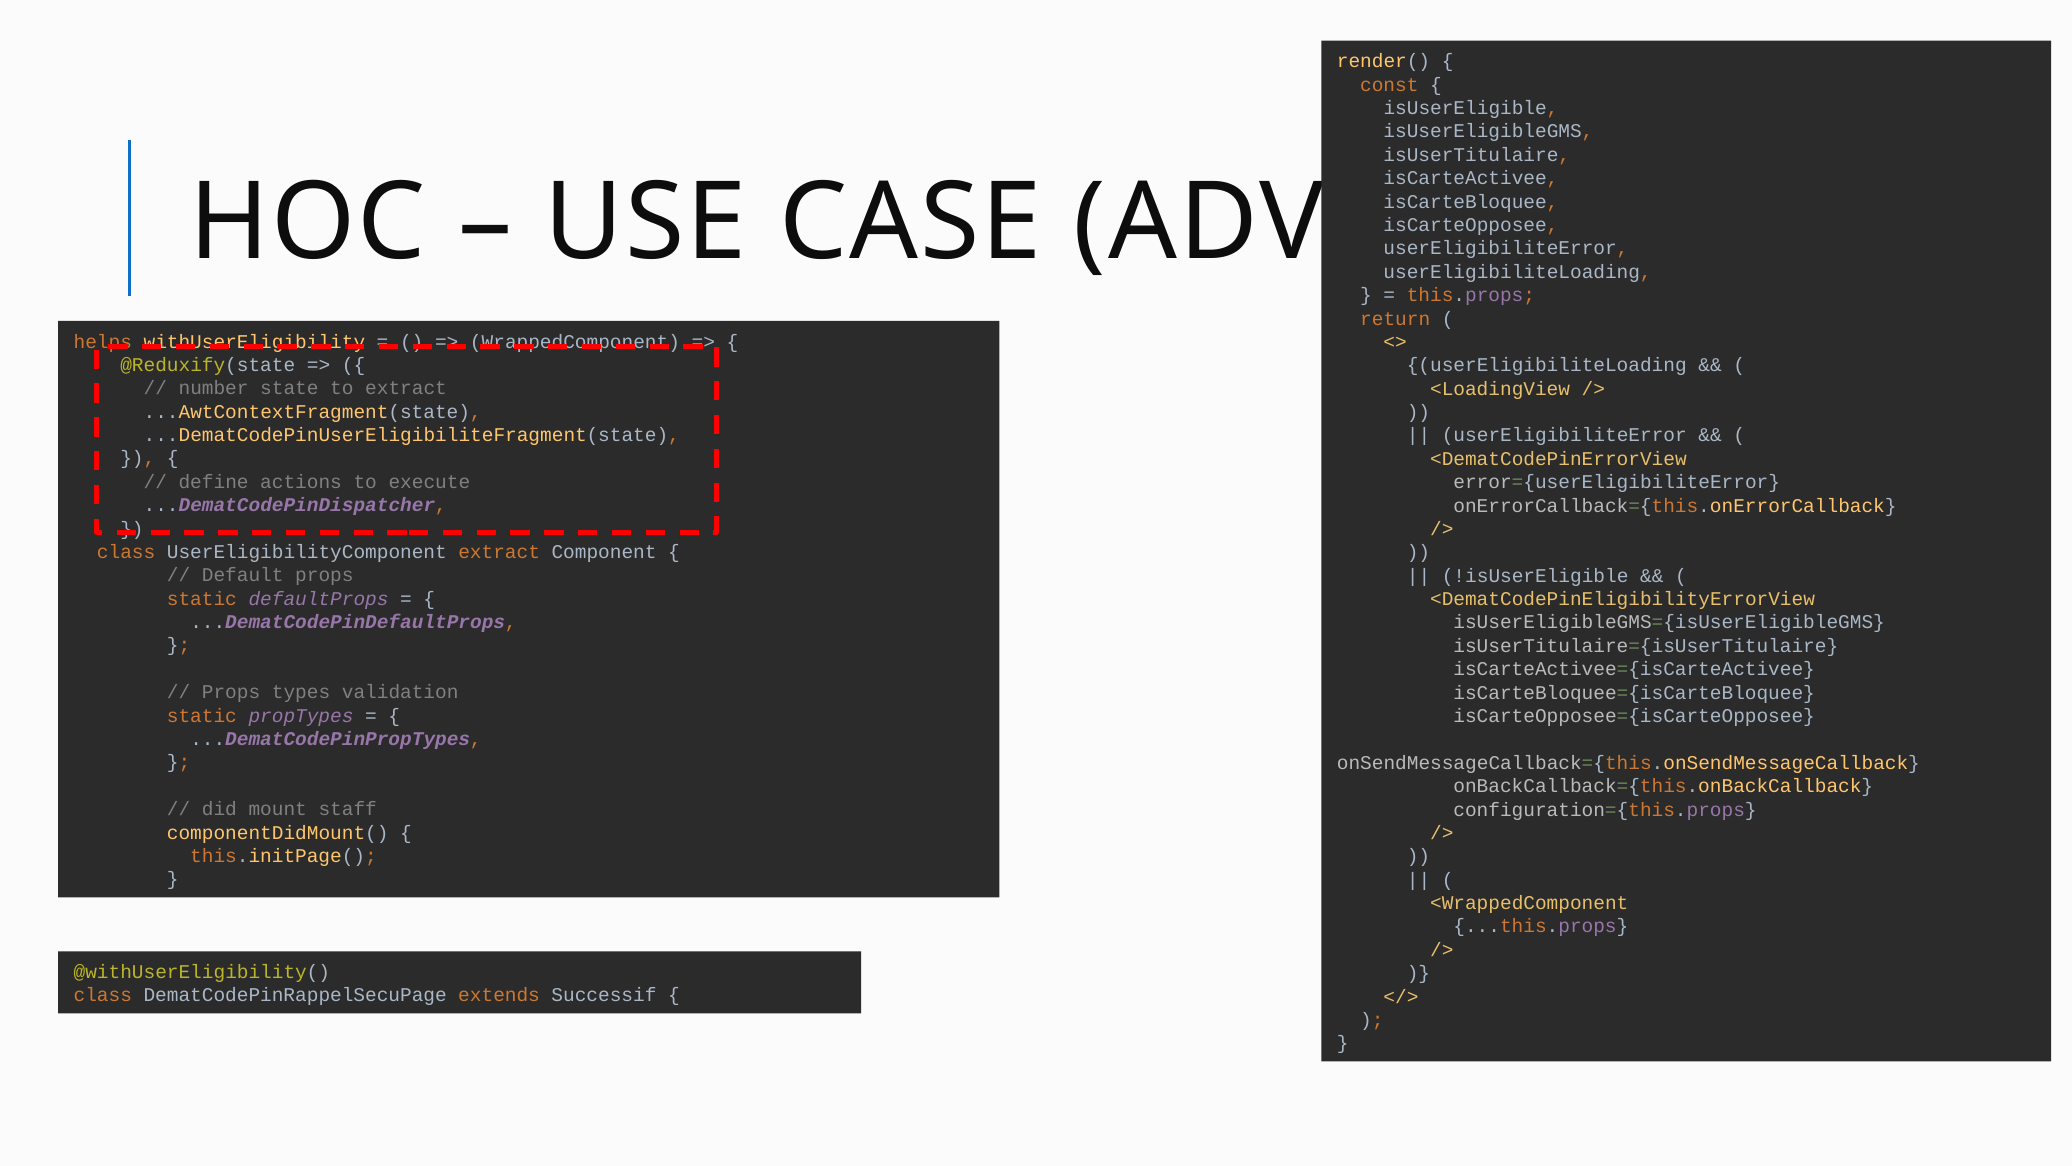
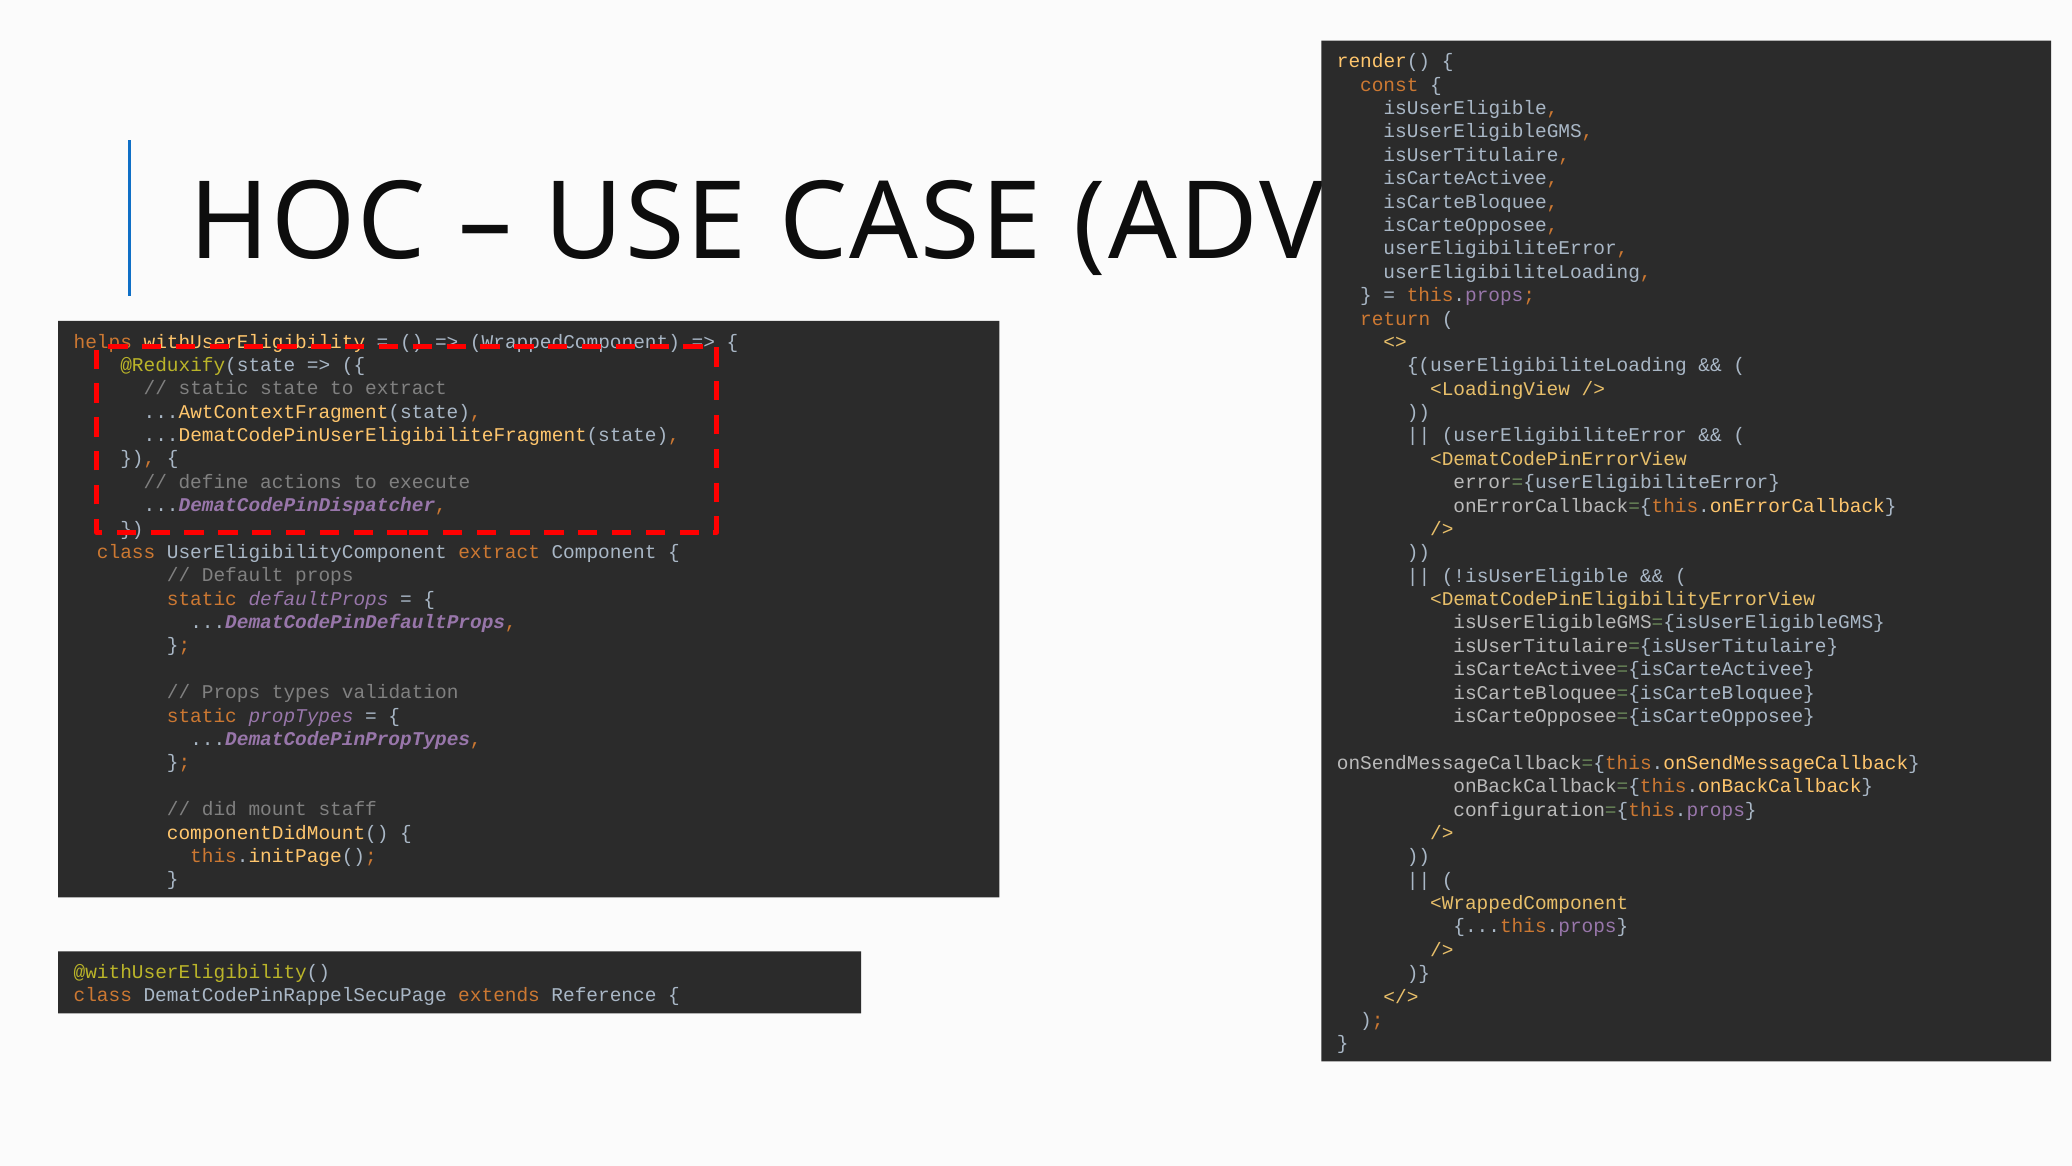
number at (214, 388): number -> static
Successif: Successif -> Reference
